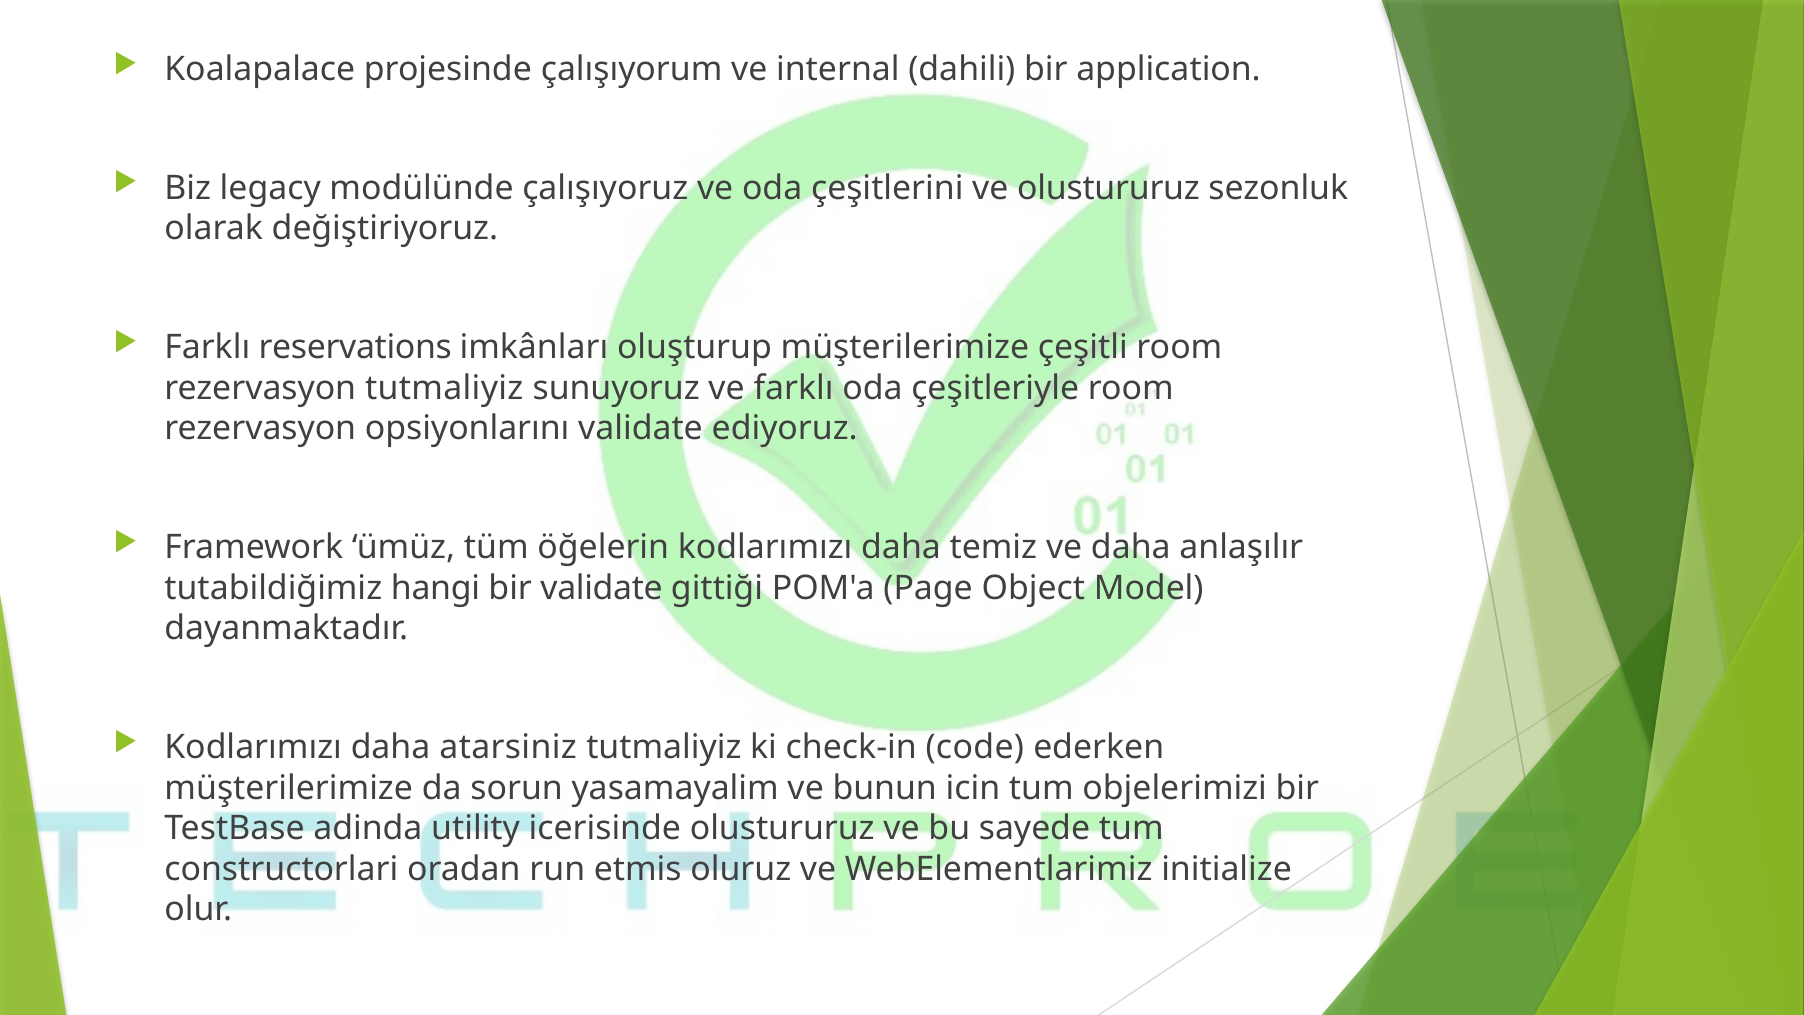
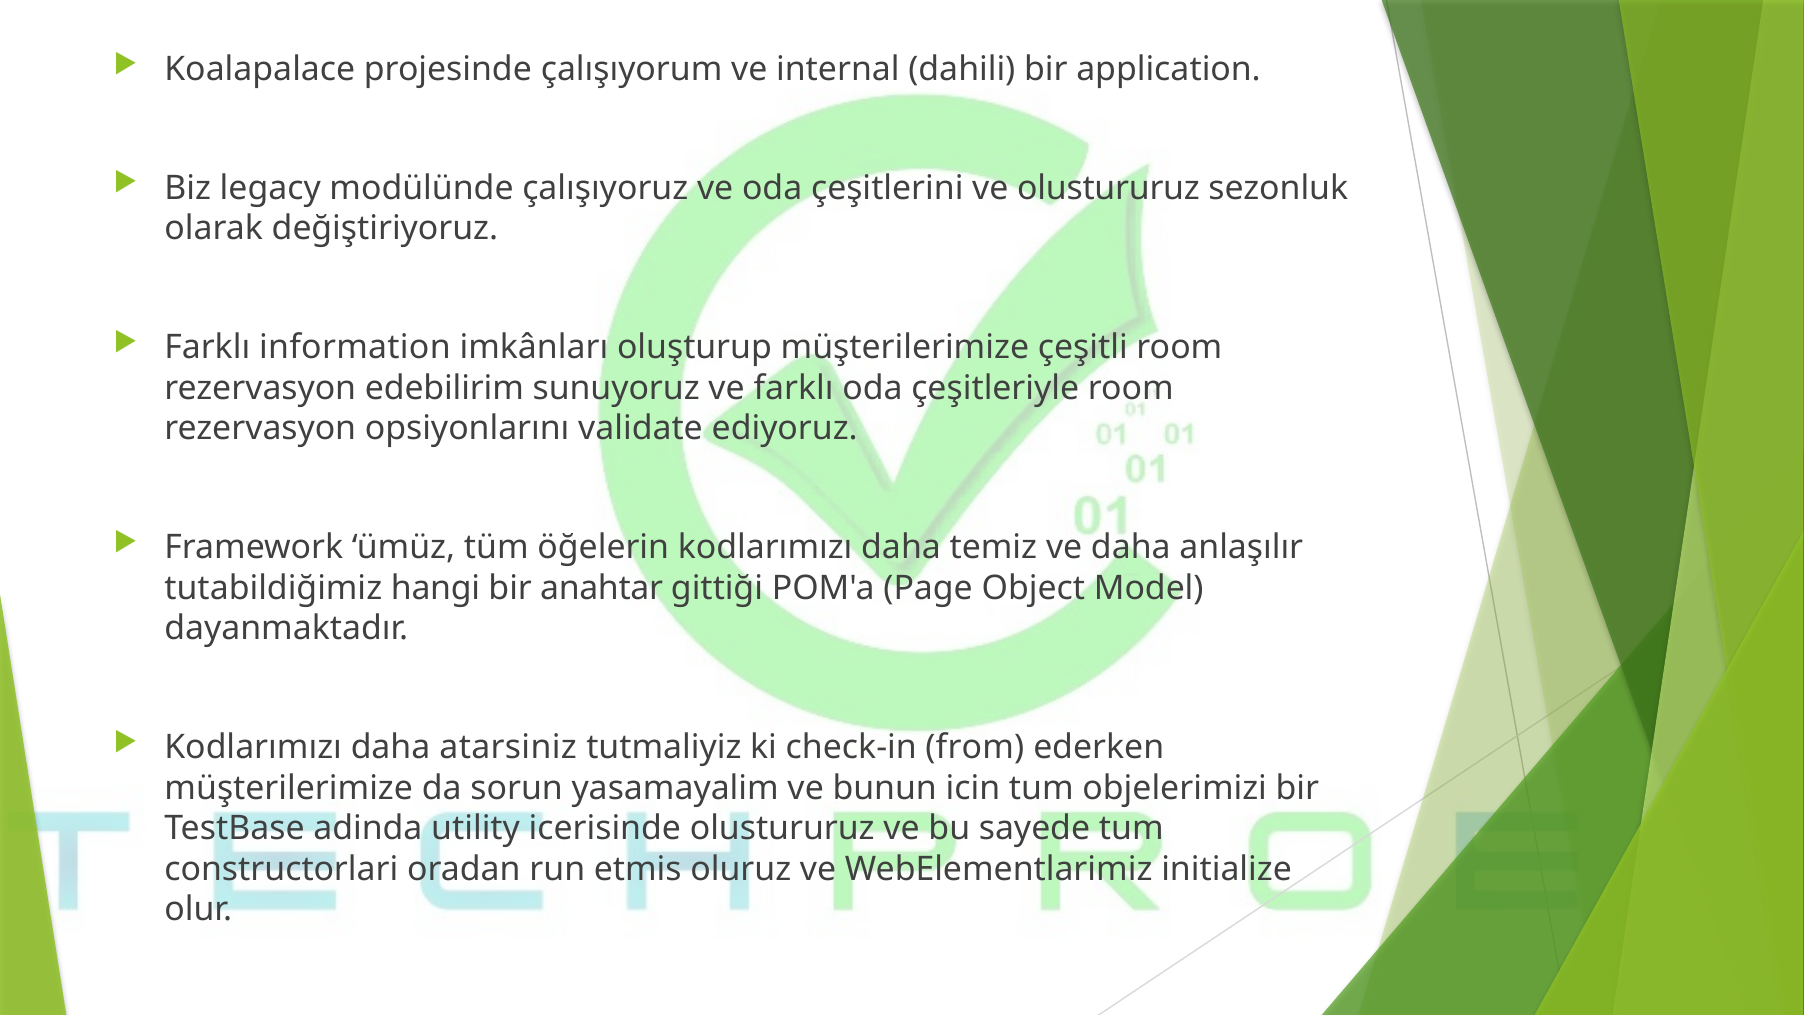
reservations: reservations -> information
rezervasyon tutmaliyiz: tutmaliyiz -> edebilirim
bir validate: validate -> anahtar
code: code -> from
